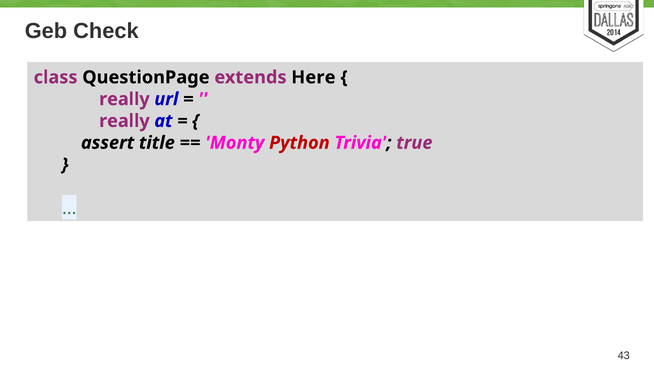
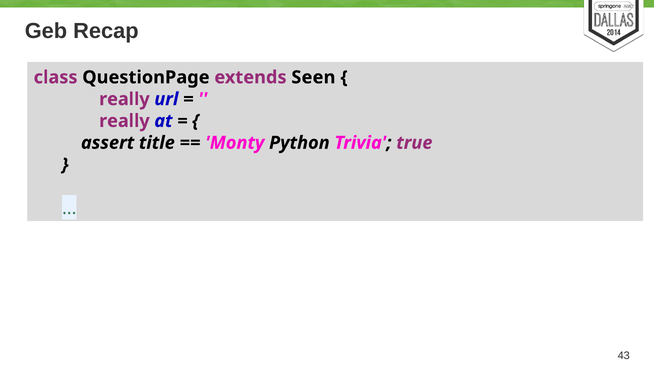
Check: Check -> Recap
Here: Here -> Seen
Python colour: red -> black
